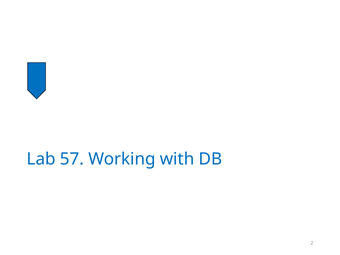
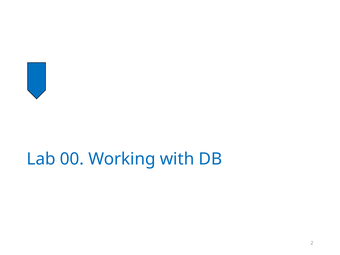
57: 57 -> 00
